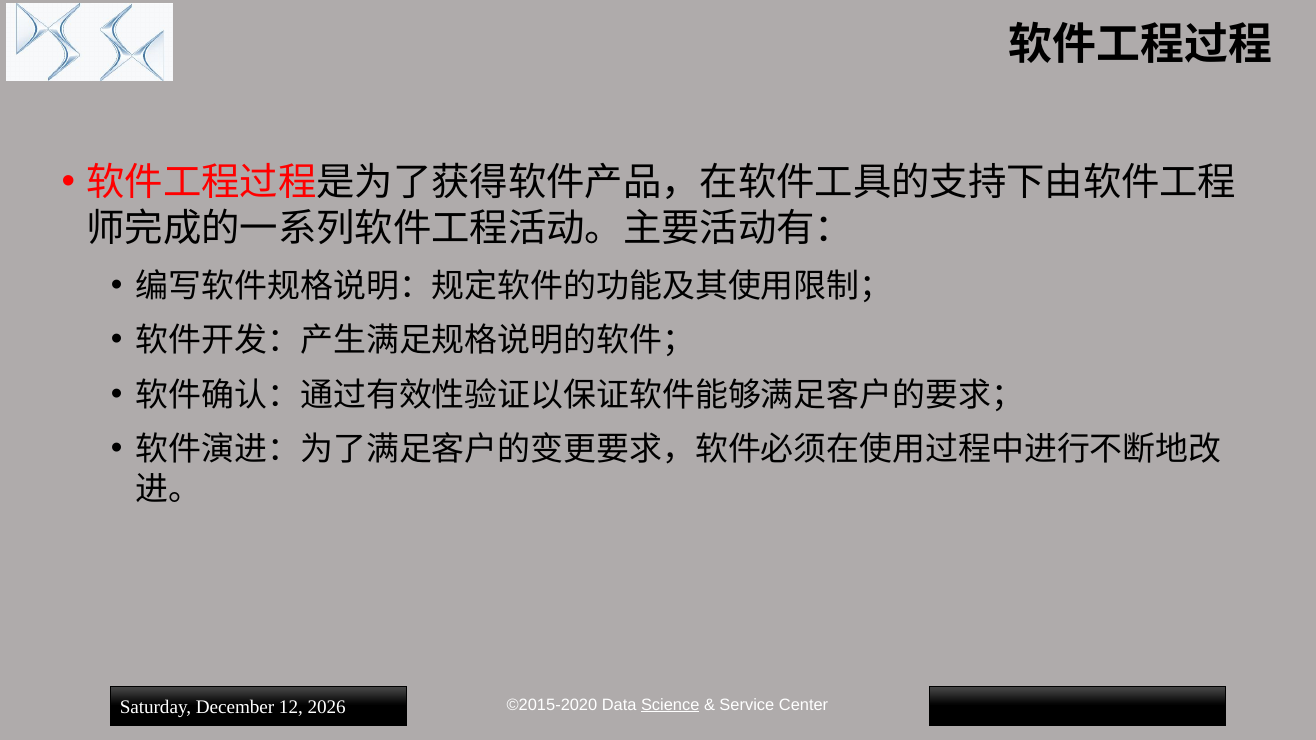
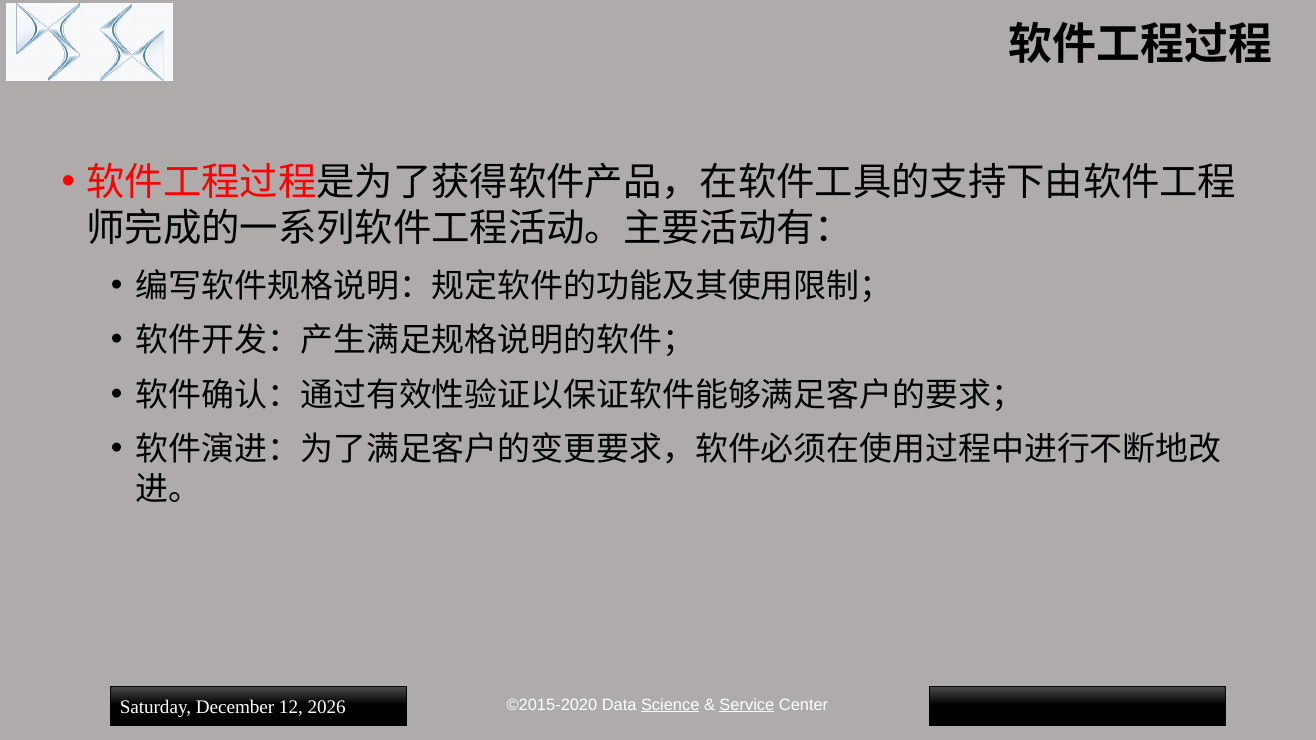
Service underline: none -> present
